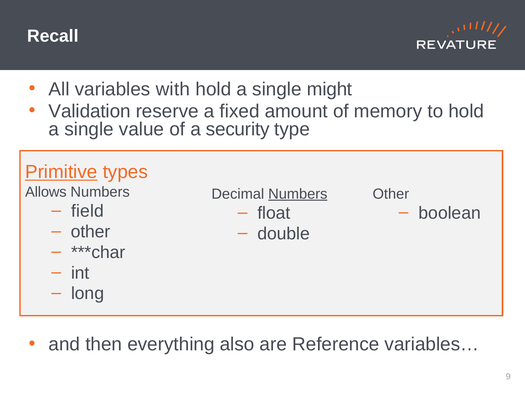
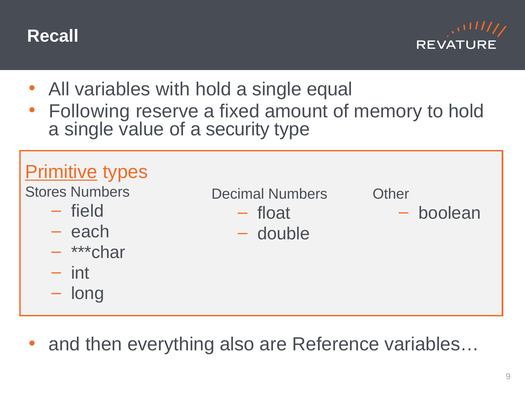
might: might -> equal
Validation: Validation -> Following
Allows: Allows -> Stores
Numbers at (298, 194) underline: present -> none
other at (91, 232): other -> each
